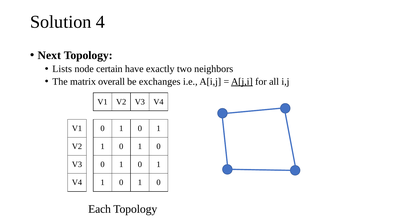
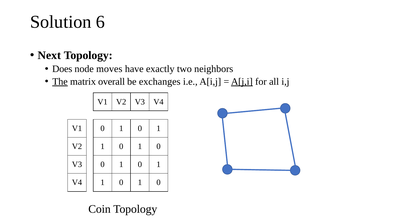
4: 4 -> 6
Lists: Lists -> Does
certain: certain -> moves
The underline: none -> present
Each: Each -> Coin
